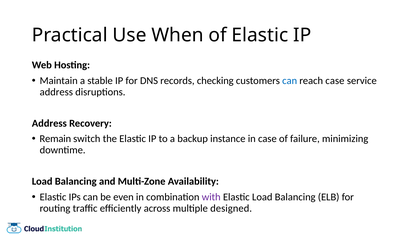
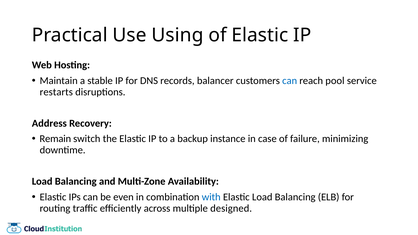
When: When -> Using
checking: checking -> balancer
reach case: case -> pool
address at (56, 92): address -> restarts
with colour: purple -> blue
